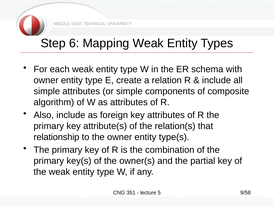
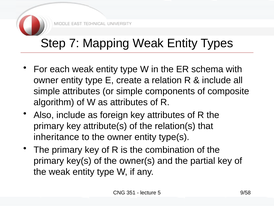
6: 6 -> 7
relationship: relationship -> inheritance
